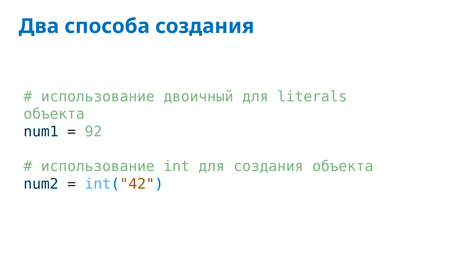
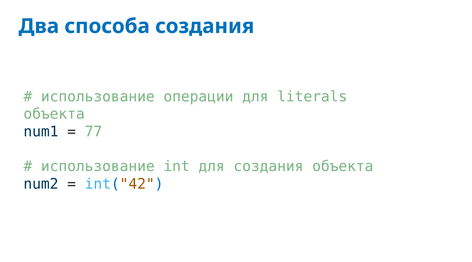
двоичный: двоичный -> операции
92: 92 -> 77
